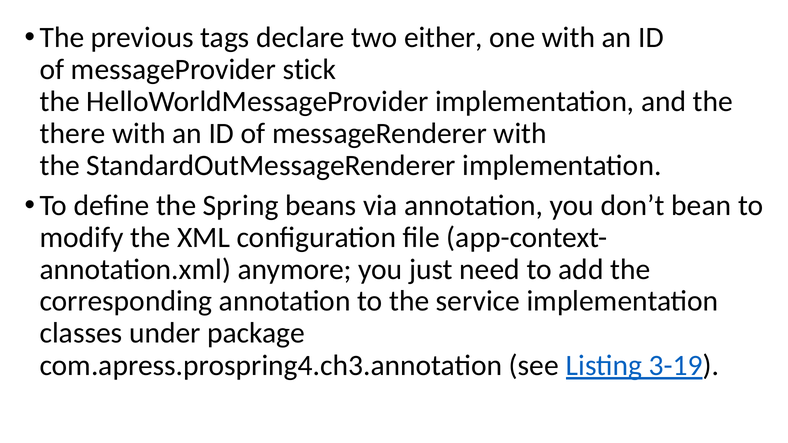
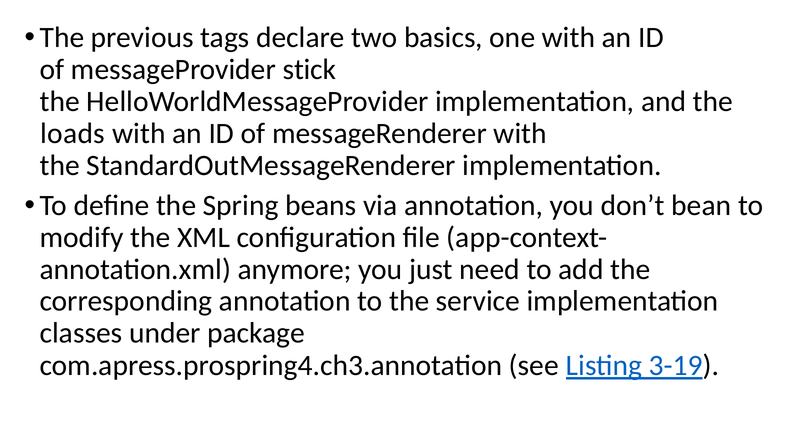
either: either -> basics
there: there -> loads
